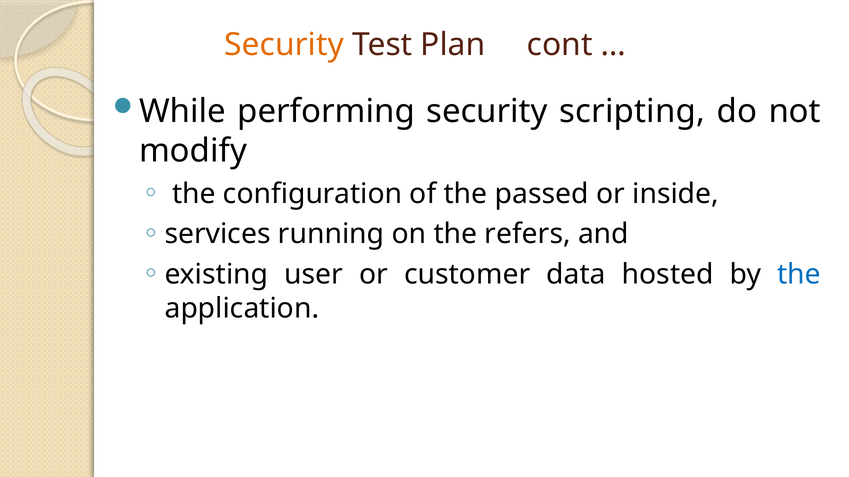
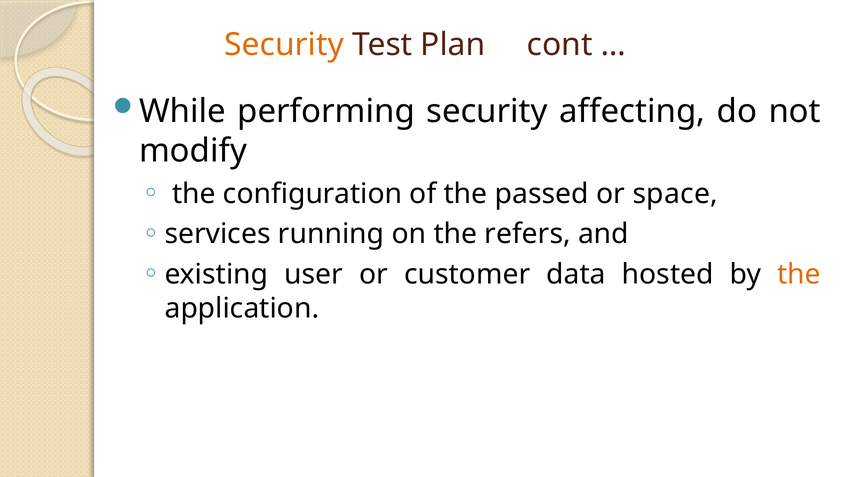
scripting: scripting -> affecting
inside: inside -> space
the at (799, 275) colour: blue -> orange
